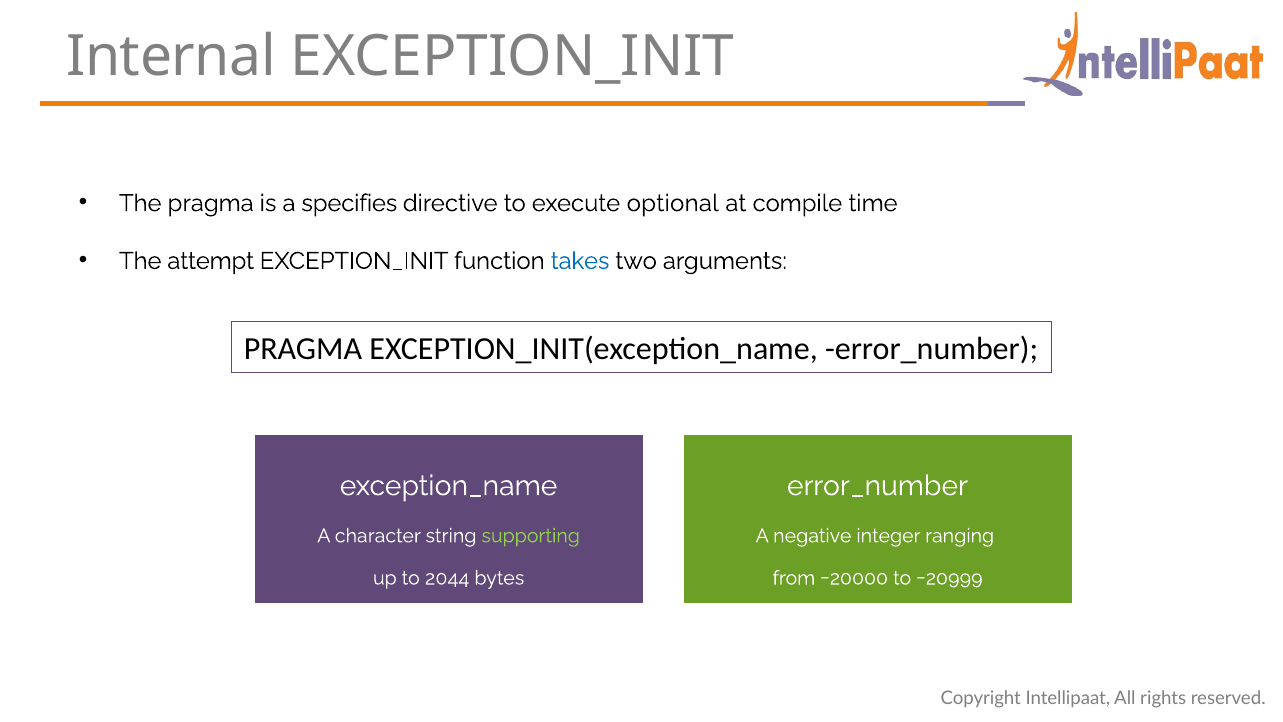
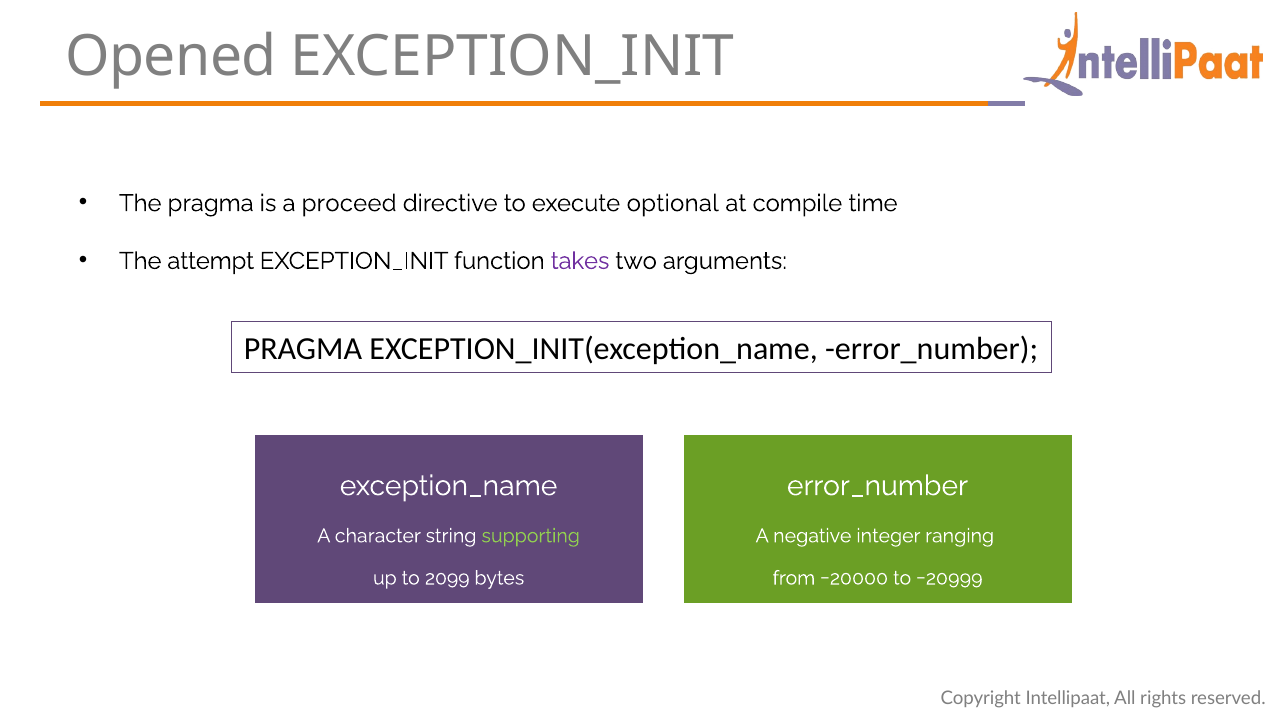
Internal: Internal -> Opened
specifies: specifies -> proceed
takes colour: blue -> purple
2044: 2044 -> 2099
